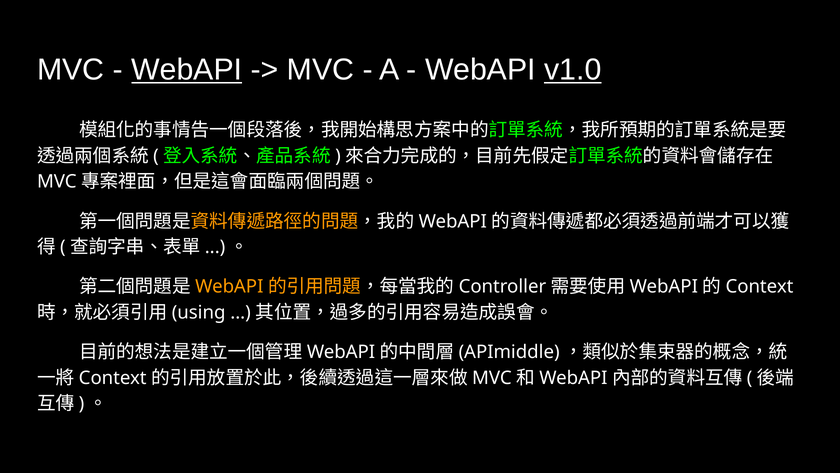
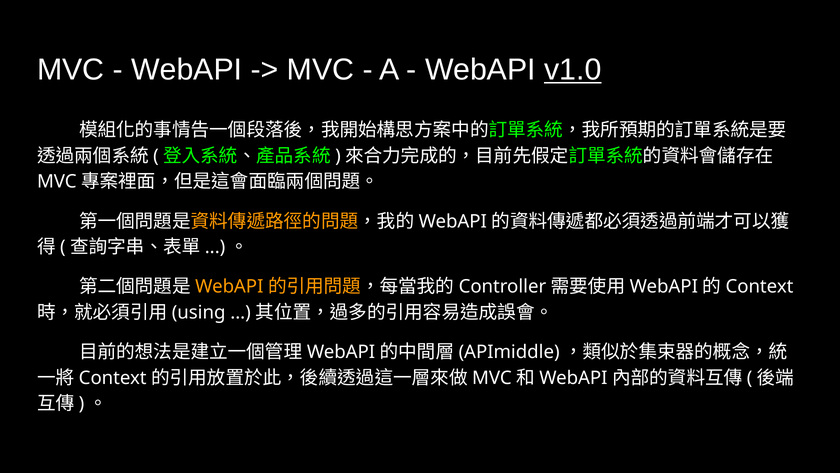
WebAPI at (187, 70) underline: present -> none
